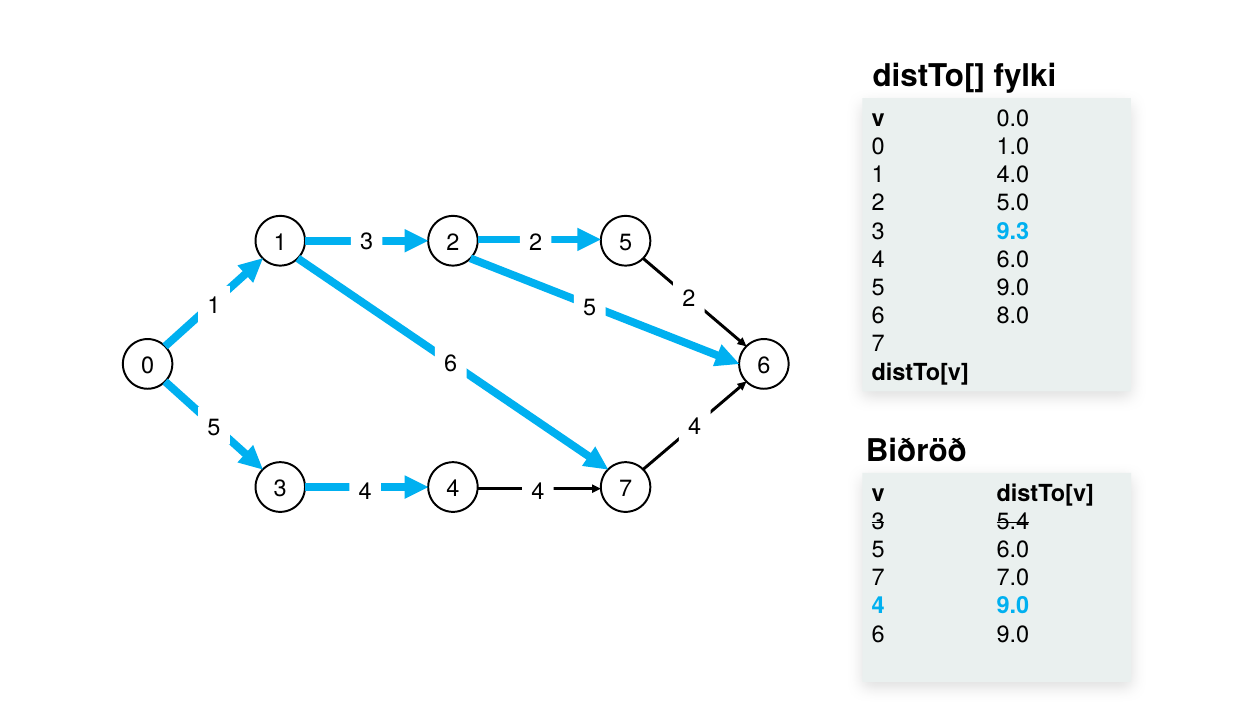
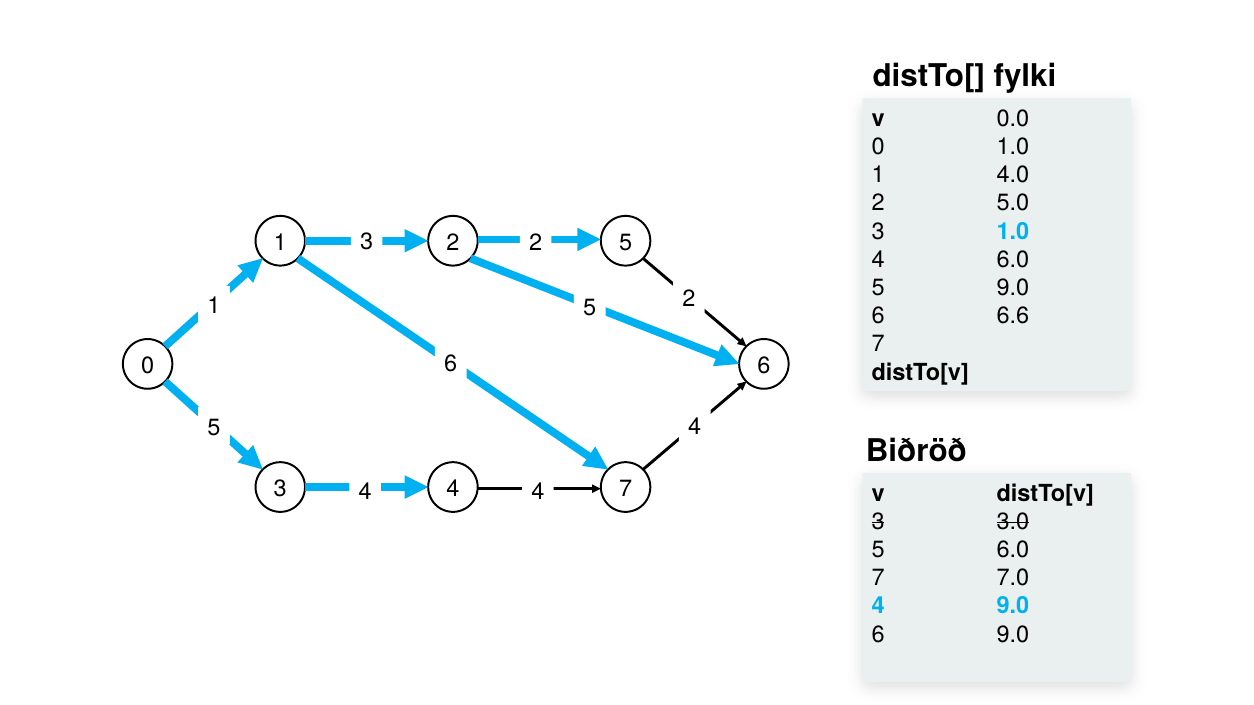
9.3 at (1013, 231): 9.3 -> 1.0
8.0: 8.0 -> 6.6
5.4: 5.4 -> 3.0
